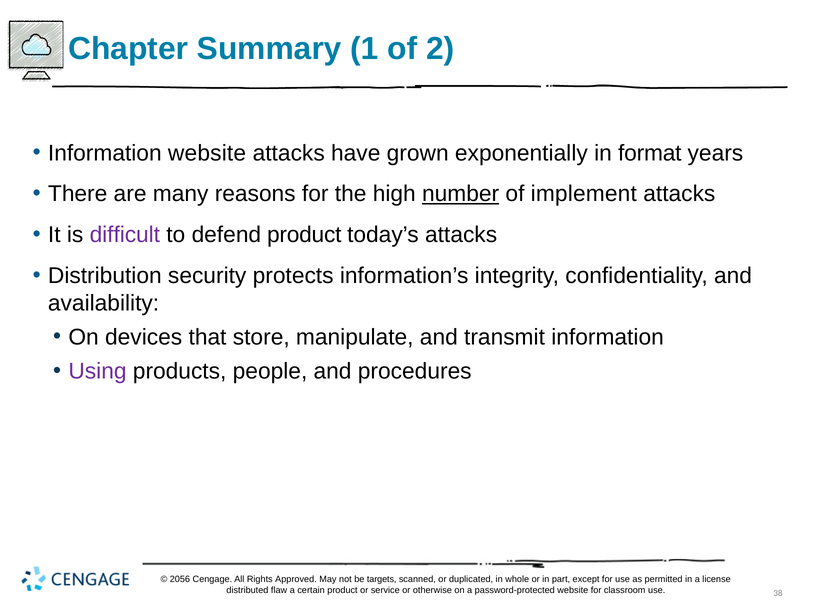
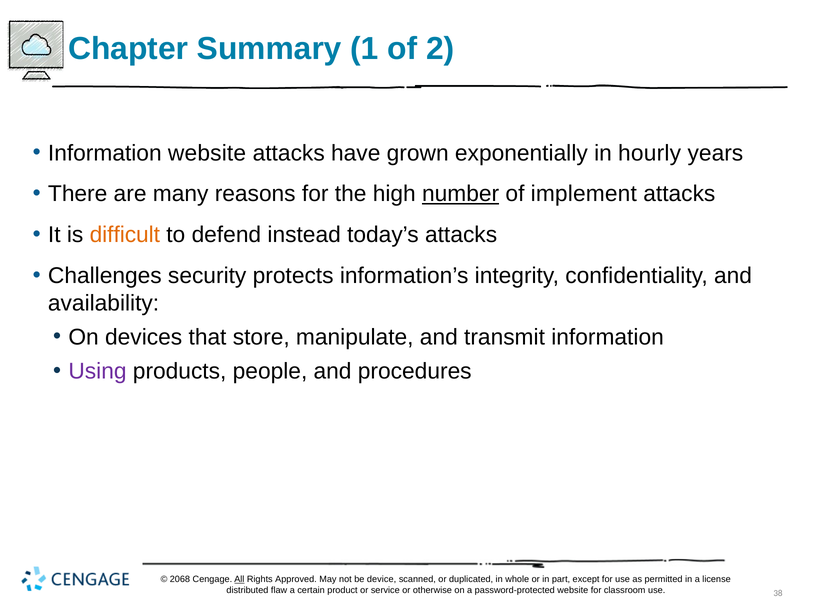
format: format -> hourly
difficult colour: purple -> orange
defend product: product -> instead
Distribution: Distribution -> Challenges
2056: 2056 -> 2068
All underline: none -> present
targets: targets -> device
